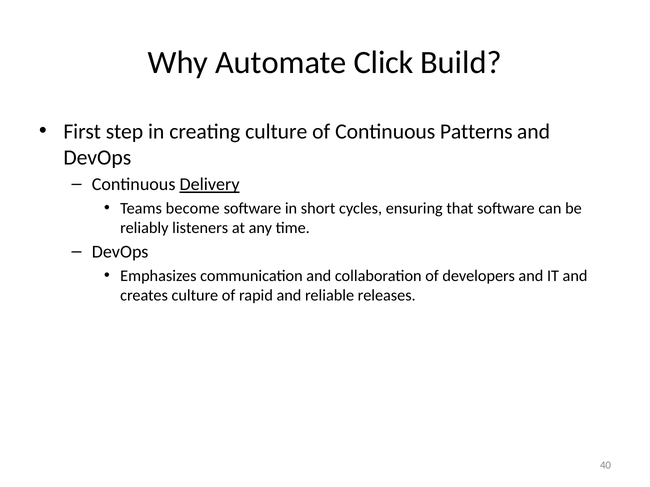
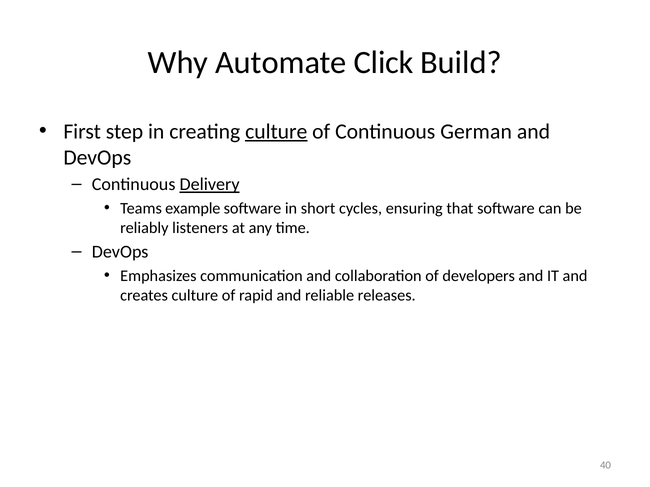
culture at (276, 132) underline: none -> present
Patterns: Patterns -> German
become: become -> example
